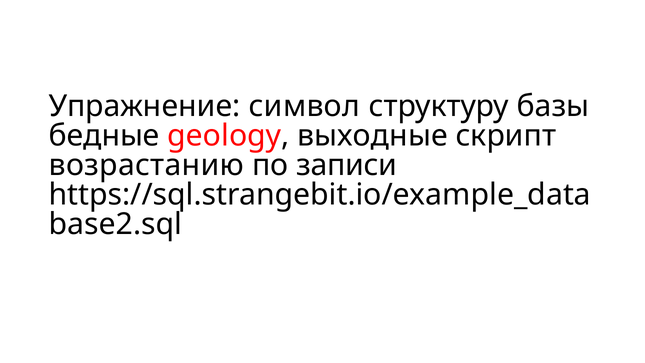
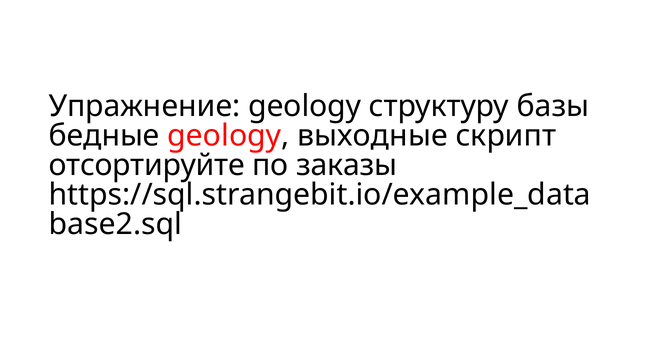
Упражнение символ: символ -> geology
возрастанию: возрастанию -> отсортируйте
записи: записи -> заказы
